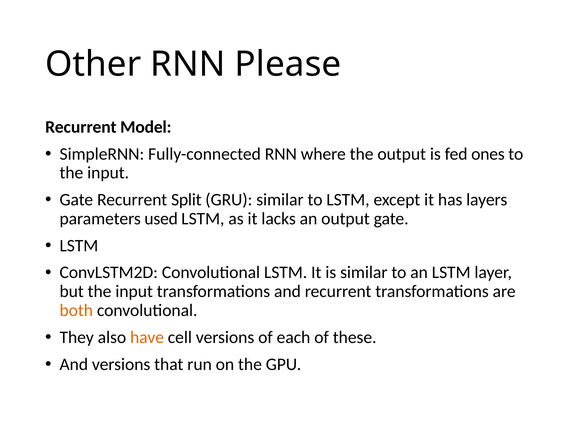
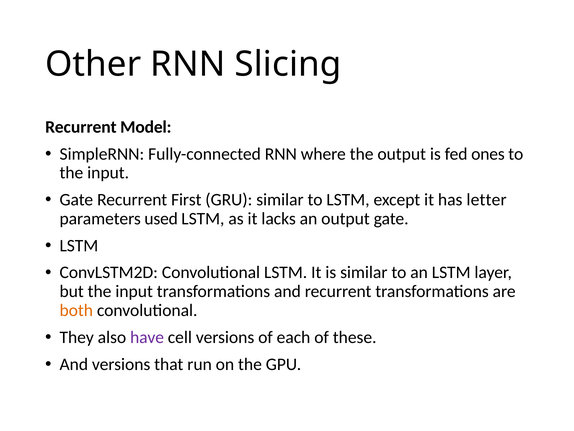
Please: Please -> Slicing
Split: Split -> First
layers: layers -> letter
have colour: orange -> purple
